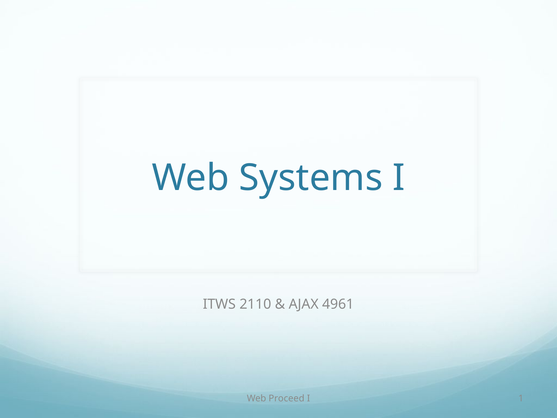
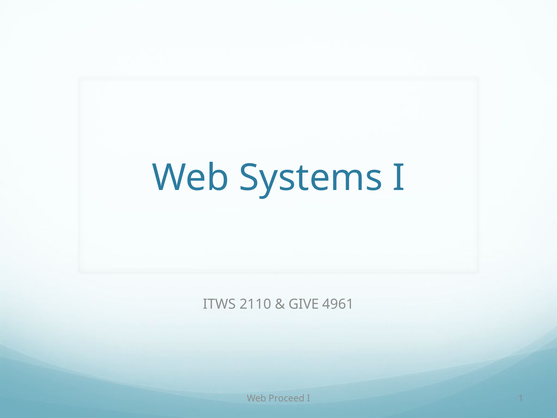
AJAX: AJAX -> GIVE
